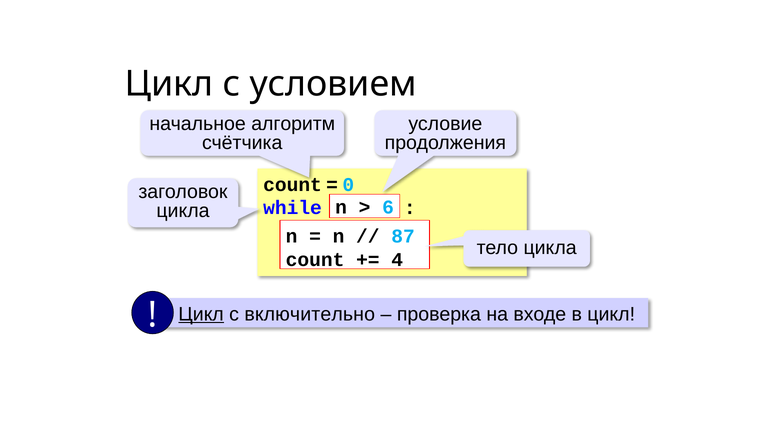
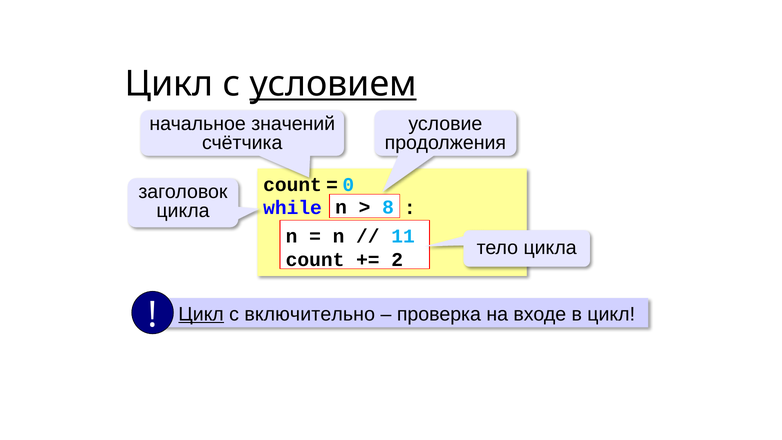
условием underline: none -> present
алгоритм: алгоритм -> значений
6: 6 -> 8
87: 87 -> 11
4: 4 -> 2
